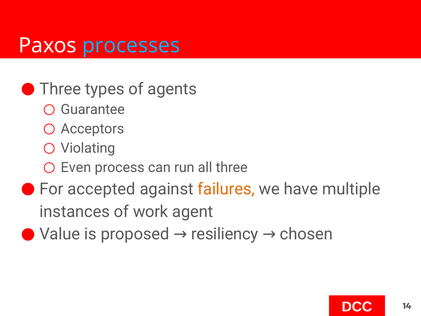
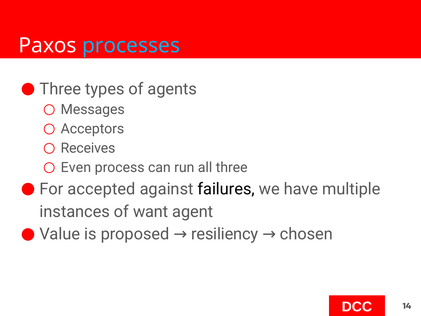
Guarantee: Guarantee -> Messages
Violating: Violating -> Receives
failures colour: orange -> black
work: work -> want
